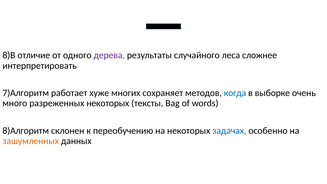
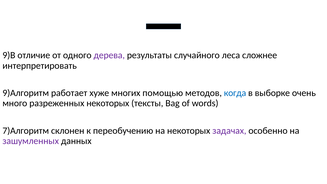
8)В: 8)В -> 9)В
7)Алгоритм: 7)Алгоритм -> 9)Алгоритм
сохраняет: сохраняет -> помощью
8)Алгоритм: 8)Алгоритм -> 7)Алгоритм
задачах colour: blue -> purple
зашумленных colour: orange -> purple
